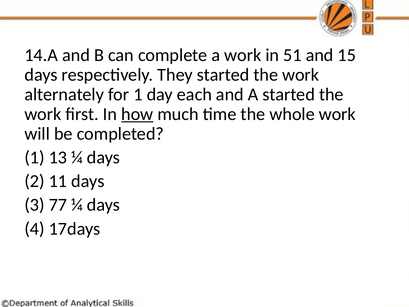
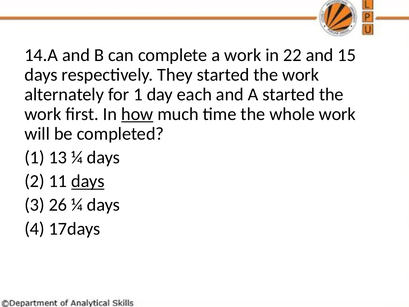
51: 51 -> 22
days at (88, 181) underline: none -> present
77: 77 -> 26
